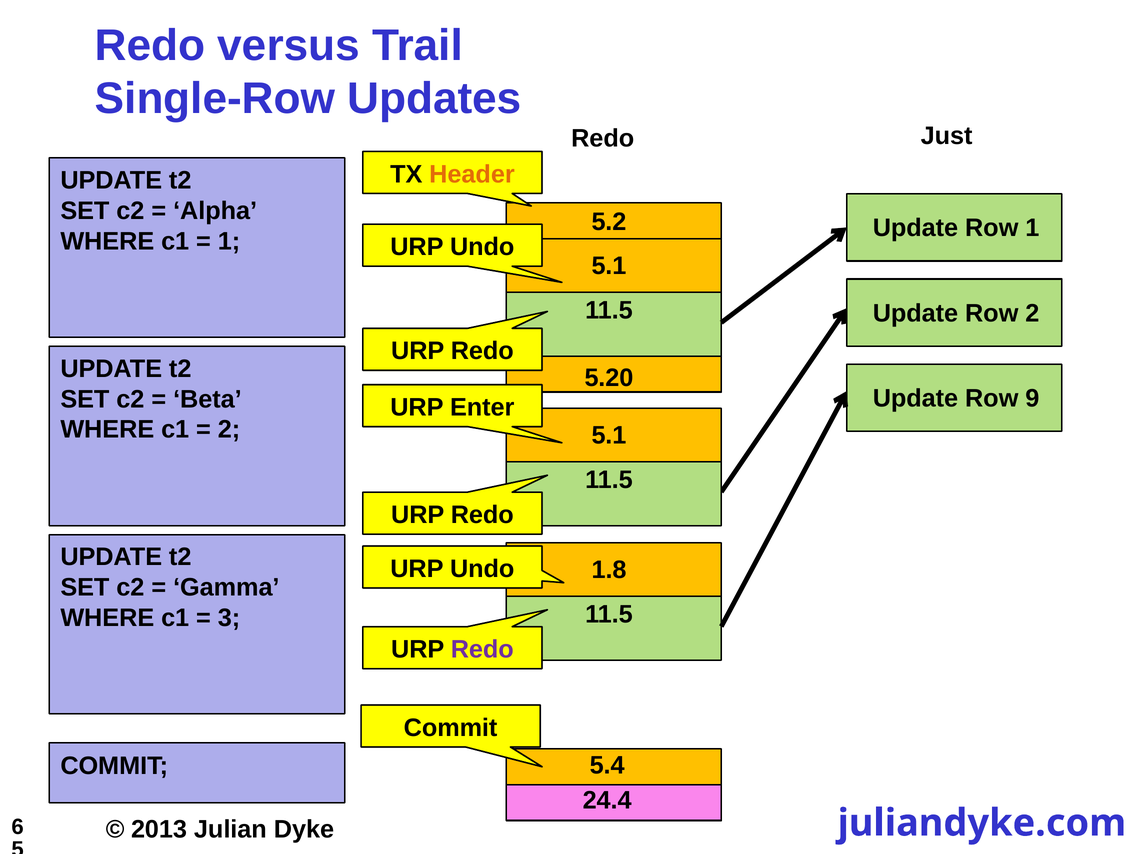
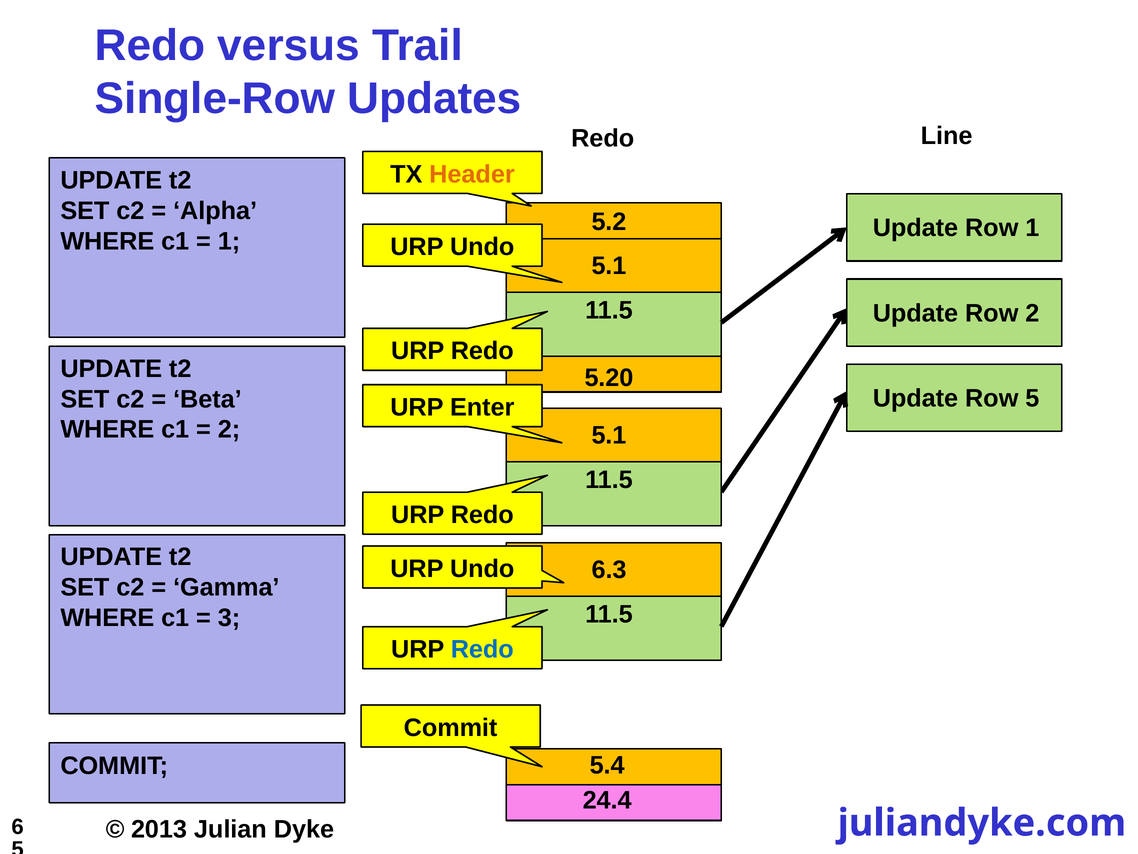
Just: Just -> Line
Row 9: 9 -> 5
1.8: 1.8 -> 6.3
Redo at (482, 649) colour: purple -> blue
